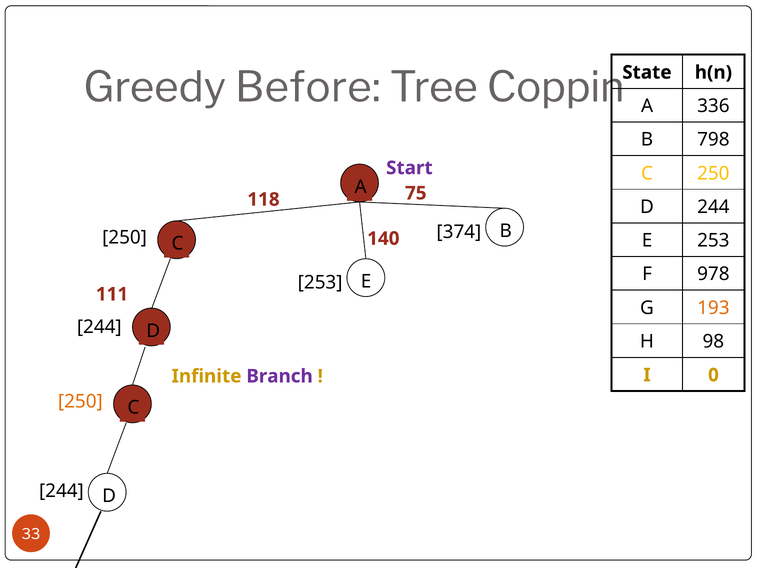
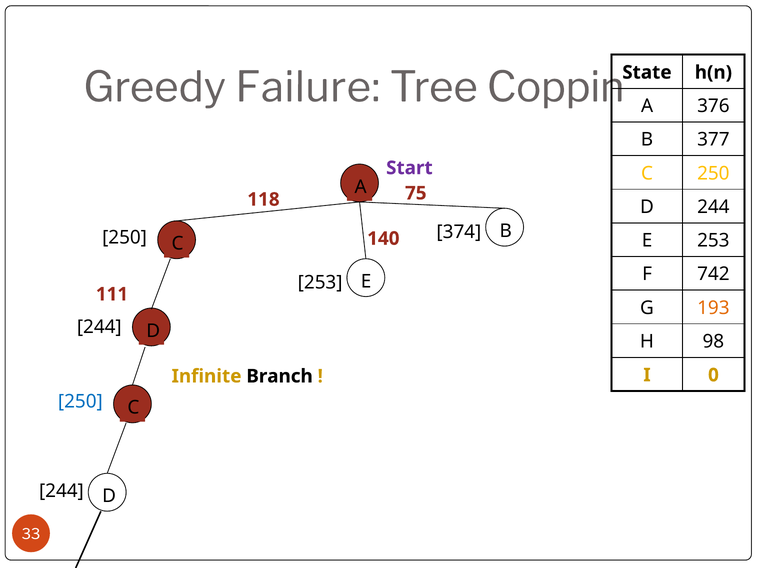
Before: Before -> Failure
336: 336 -> 376
798: 798 -> 377
978: 978 -> 742
Branch colour: purple -> black
250 at (80, 401) colour: orange -> blue
